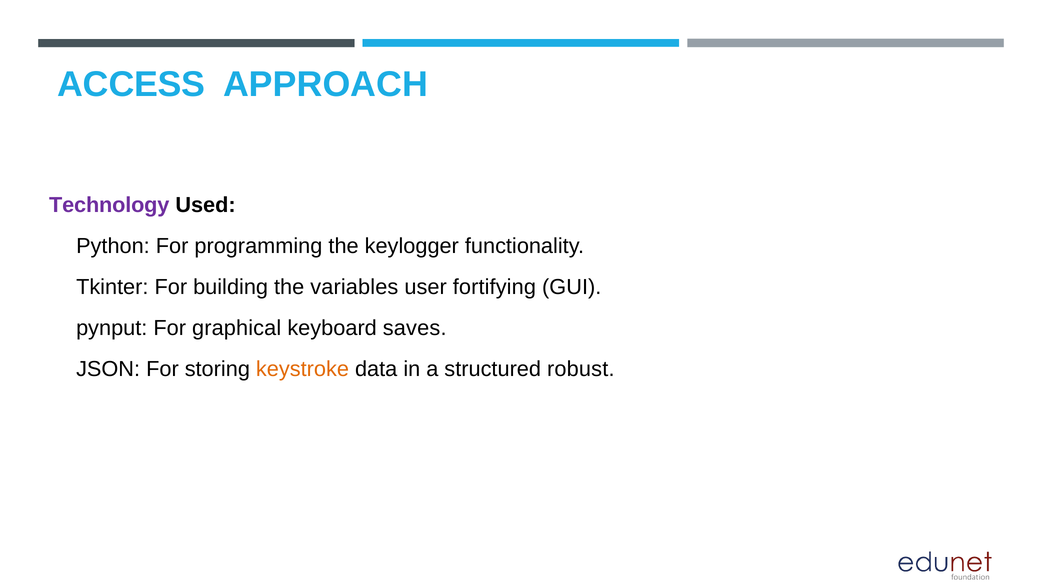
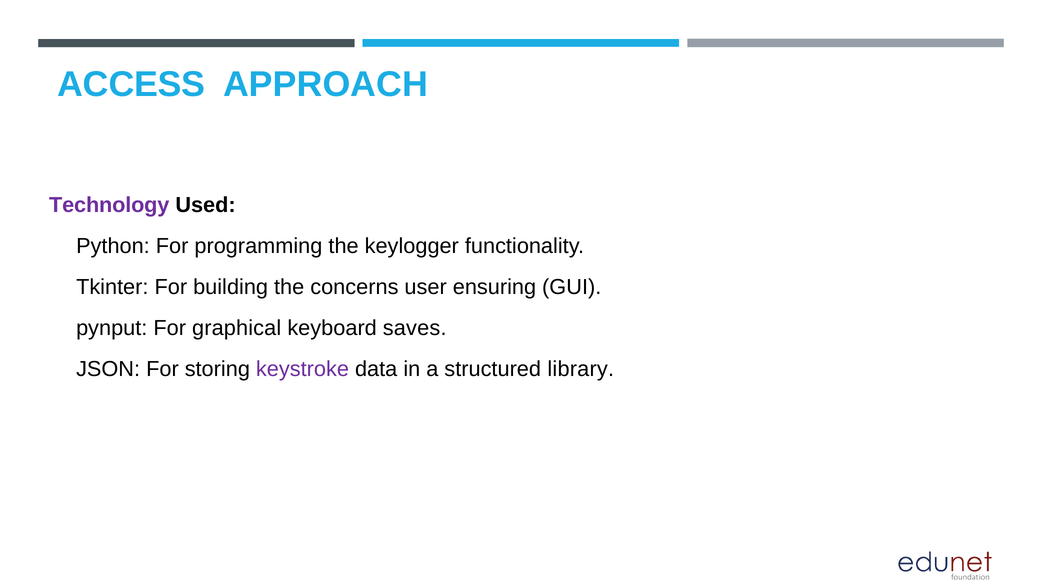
variables: variables -> concerns
fortifying: fortifying -> ensuring
keystroke colour: orange -> purple
robust: robust -> library
